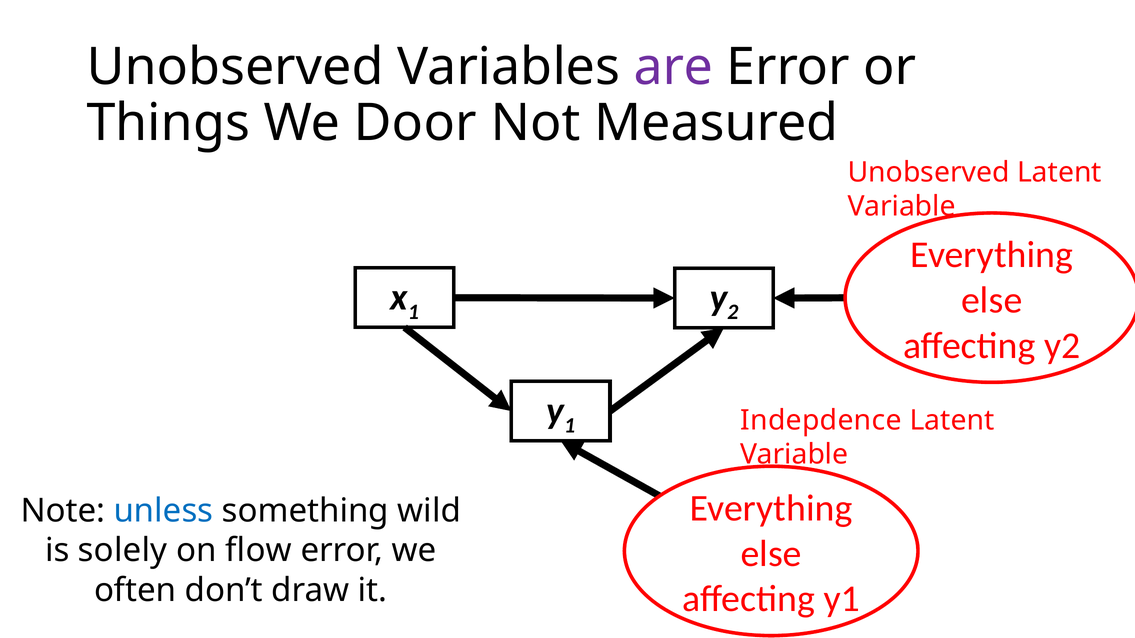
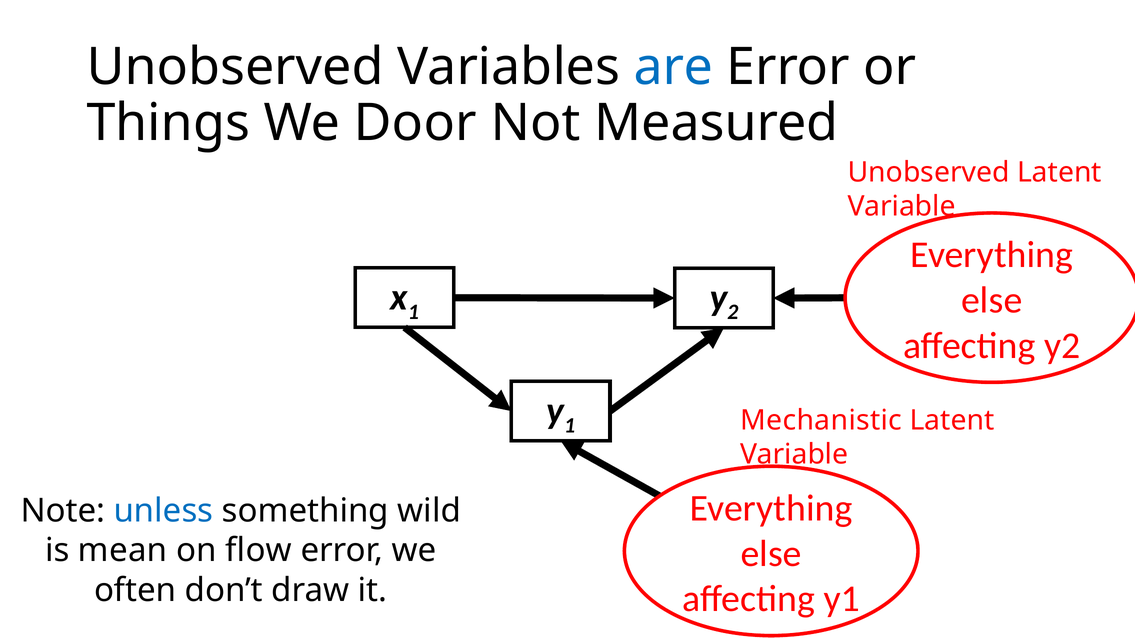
are colour: purple -> blue
Indepdence: Indepdence -> Mechanistic
solely: solely -> mean
